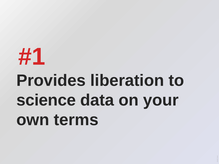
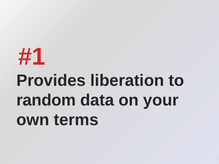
science: science -> random
